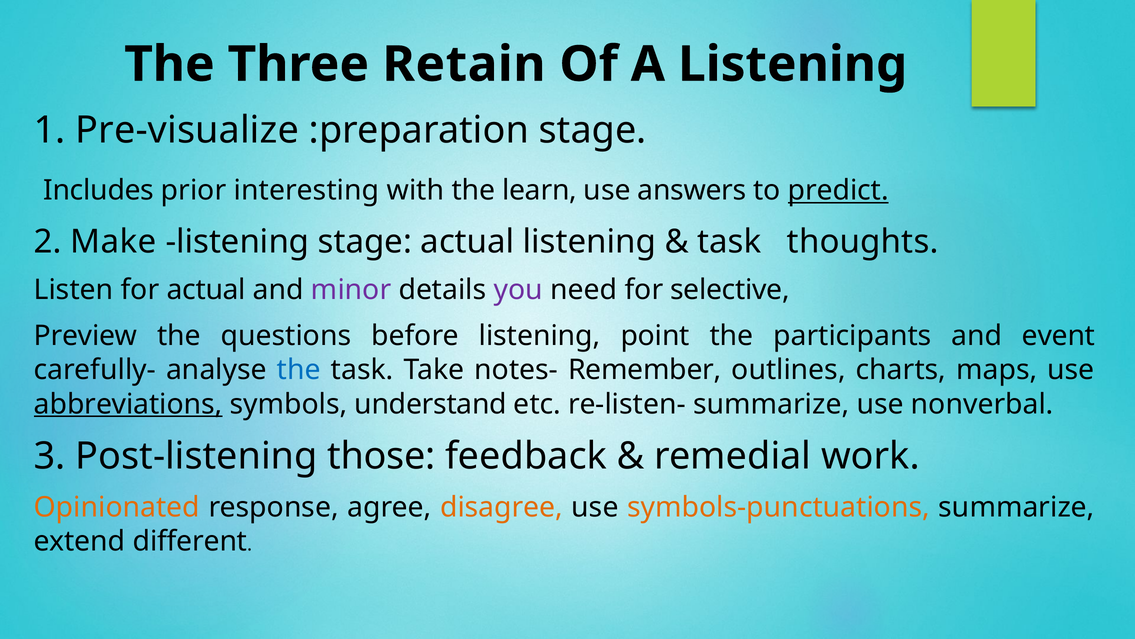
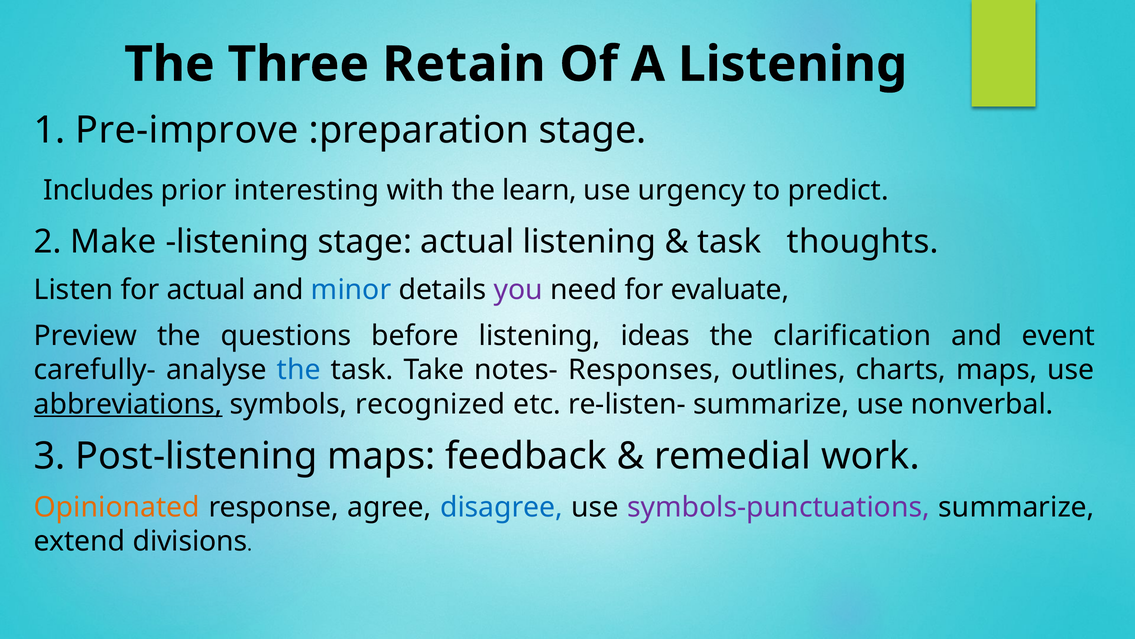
Pre-visualize: Pre-visualize -> Pre-improve
answers: answers -> urgency
predict underline: present -> none
minor colour: purple -> blue
selective: selective -> evaluate
point: point -> ideas
participants: participants -> clarification
Remember: Remember -> Responses
understand: understand -> recognized
Post-listening those: those -> maps
disagree colour: orange -> blue
symbols-punctuations colour: orange -> purple
different: different -> divisions
